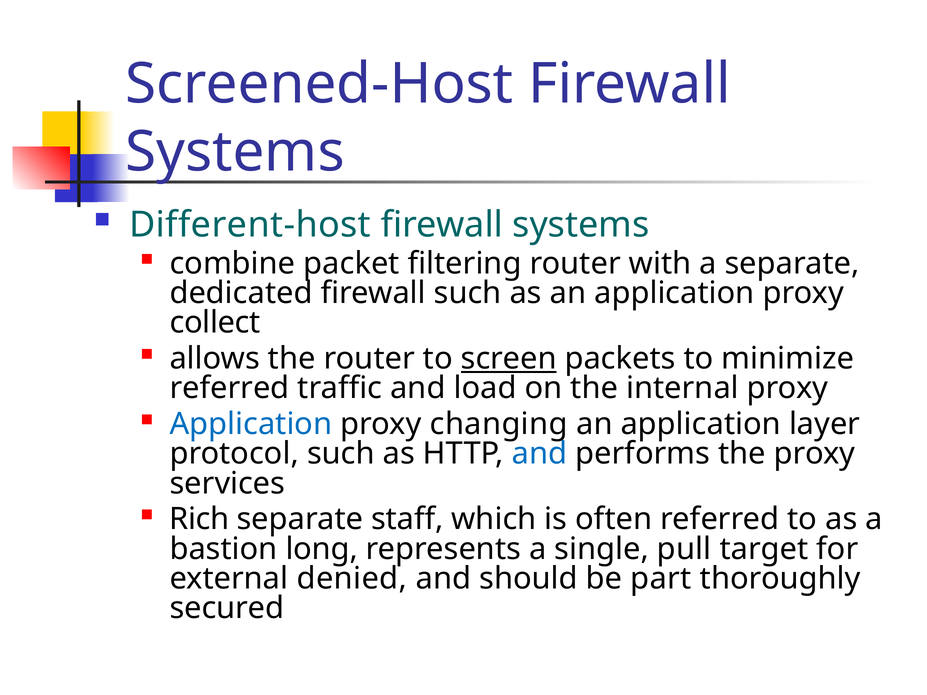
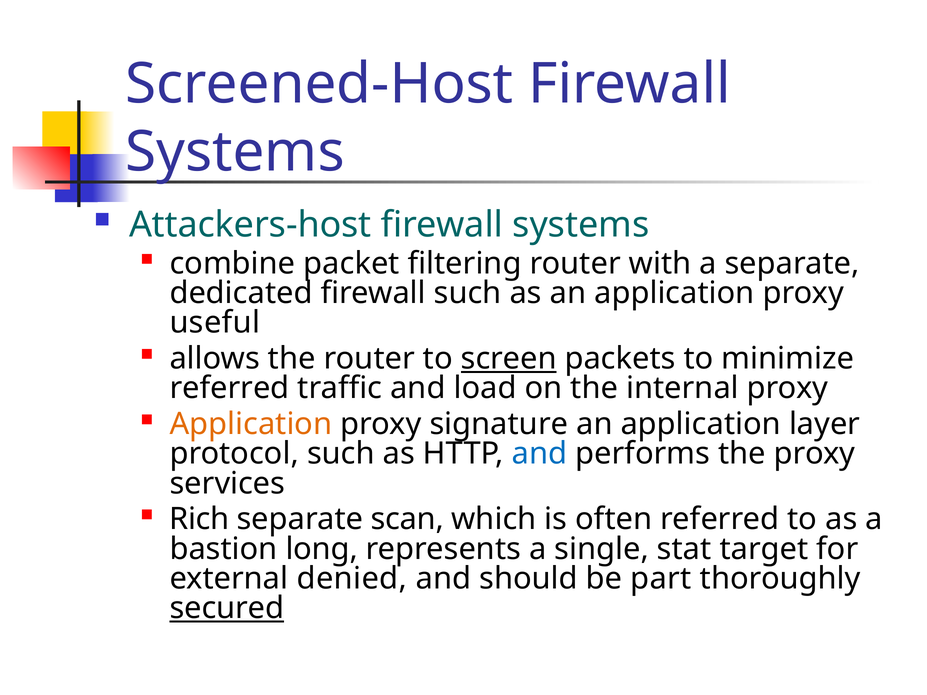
Different-host: Different-host -> Attackers-host
collect: collect -> useful
Application at (251, 424) colour: blue -> orange
changing: changing -> signature
staff: staff -> scan
pull: pull -> stat
secured underline: none -> present
